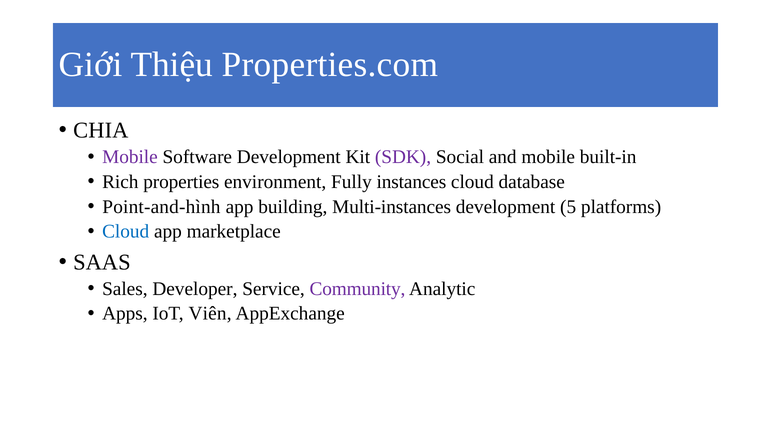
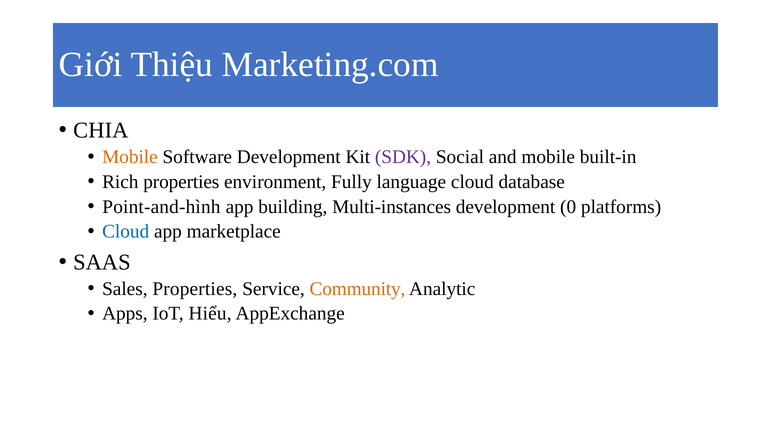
Properties.com: Properties.com -> Marketing.com
Mobile at (130, 157) colour: purple -> orange
instances: instances -> language
5: 5 -> 0
Sales Developer: Developer -> Properties
Community colour: purple -> orange
Viên: Viên -> Hiểu
